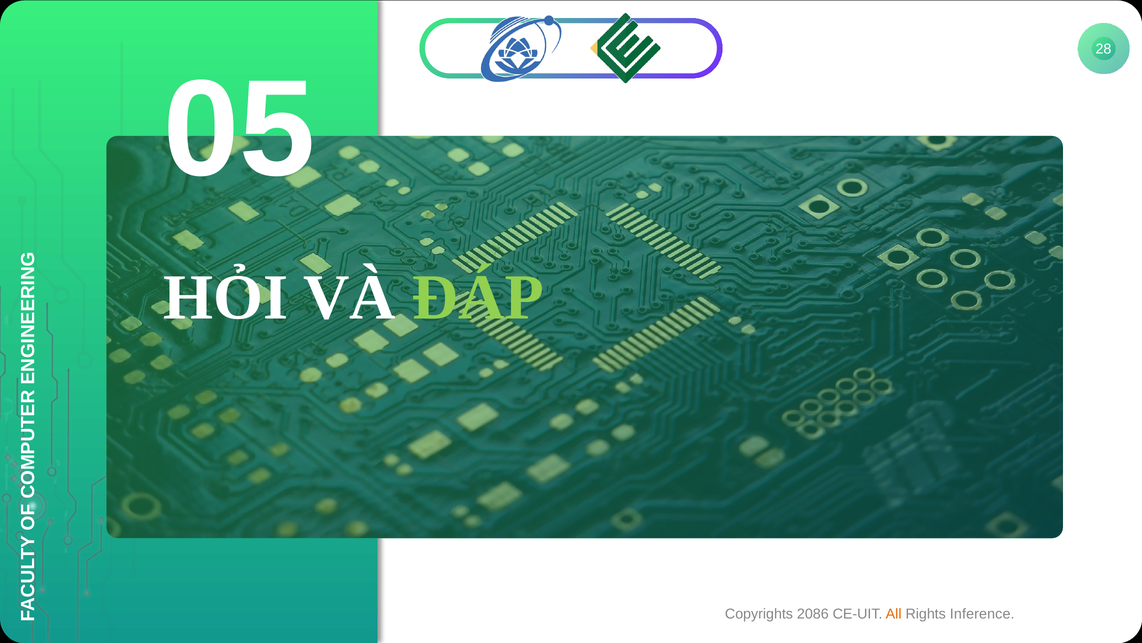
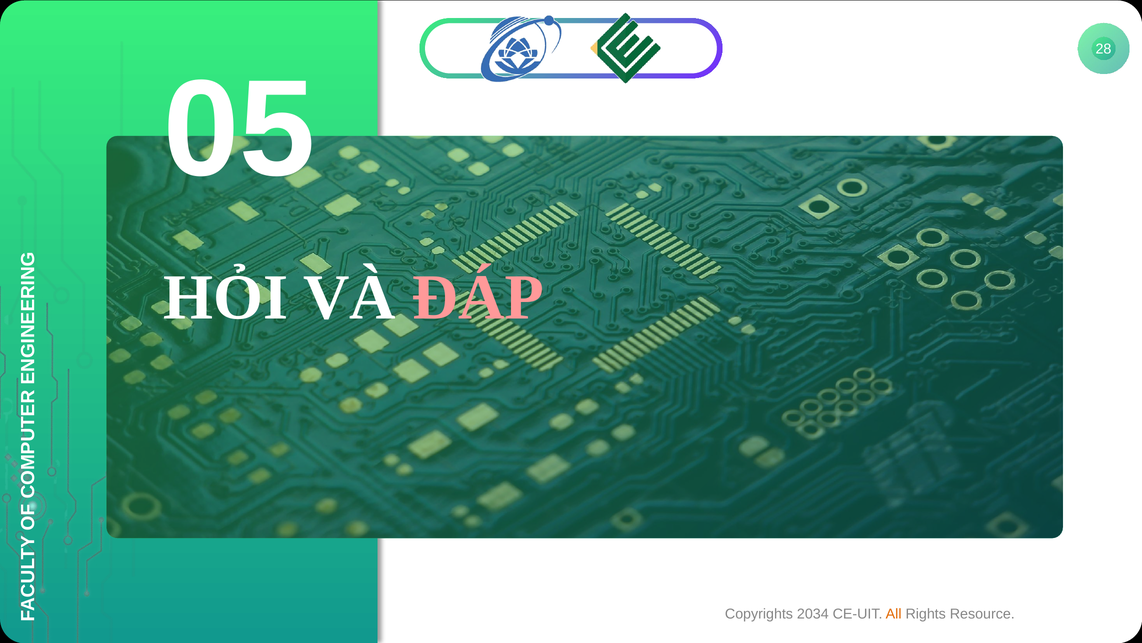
ĐÁP colour: light green -> pink
2086: 2086 -> 2034
Inference: Inference -> Resource
